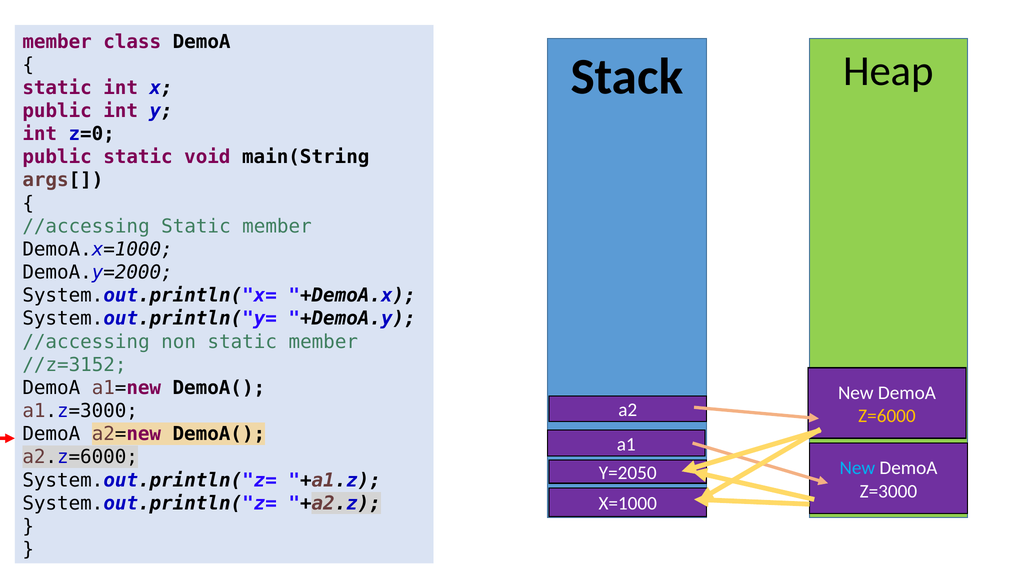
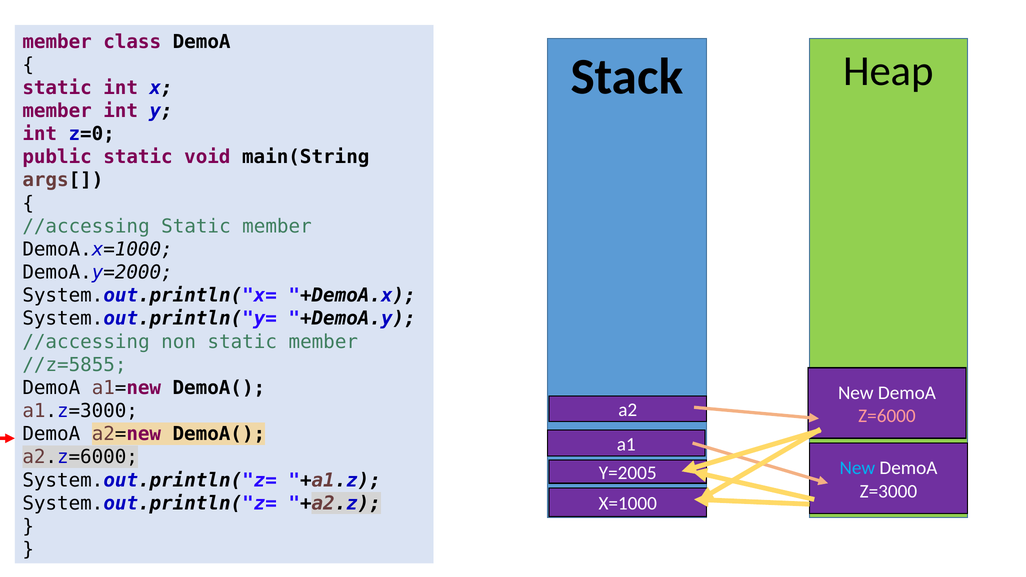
public at (57, 111): public -> member
//z=3152: //z=3152 -> //z=5855
Z=6000 colour: yellow -> pink
Y=2050: Y=2050 -> Y=2005
